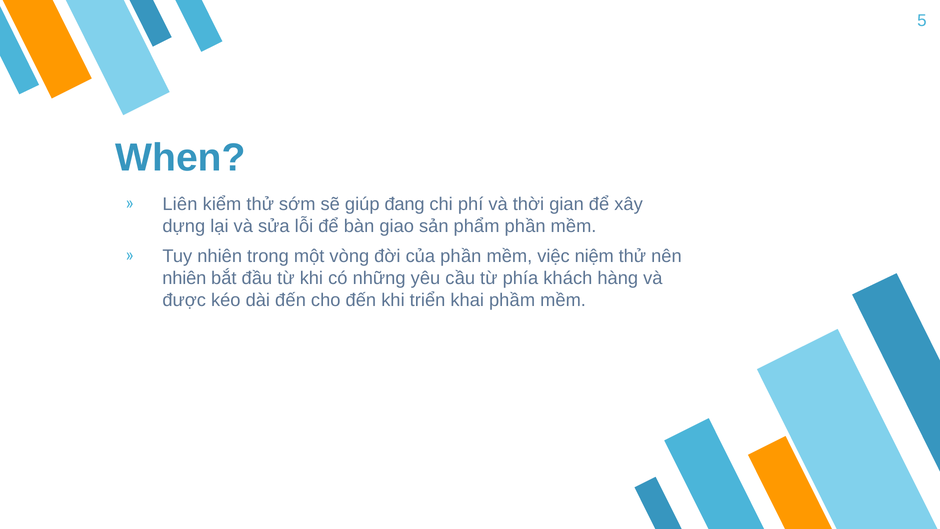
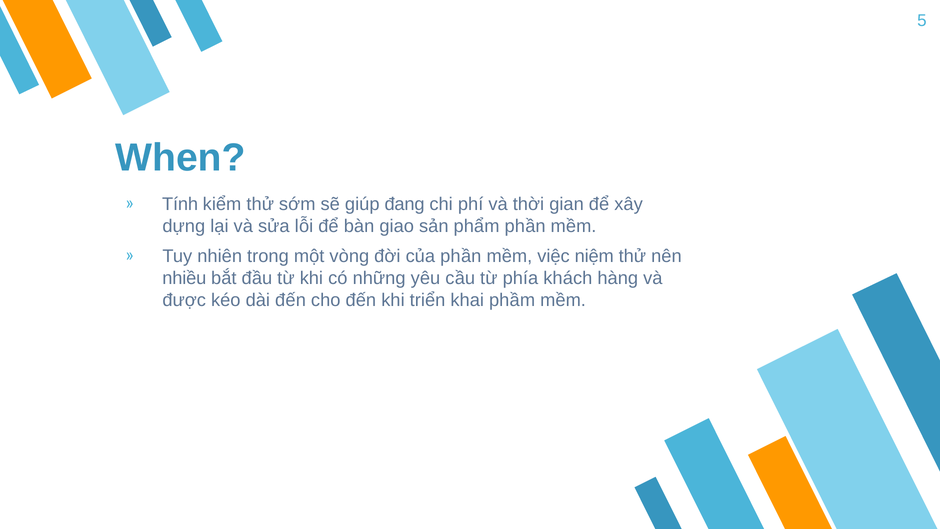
Liên: Liên -> Tính
nhiên at (184, 278): nhiên -> nhiều
